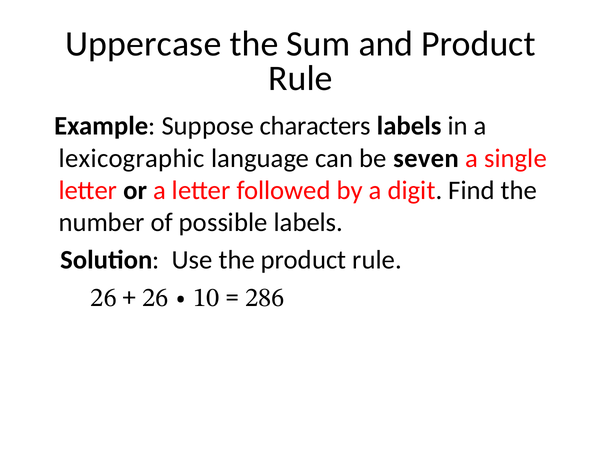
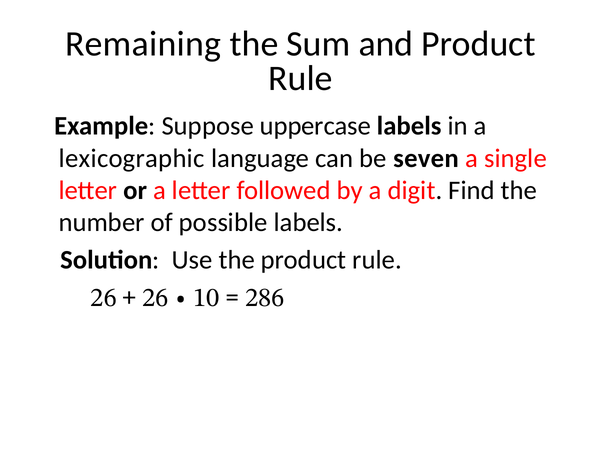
Uppercase: Uppercase -> Remaining
characters: characters -> uppercase
